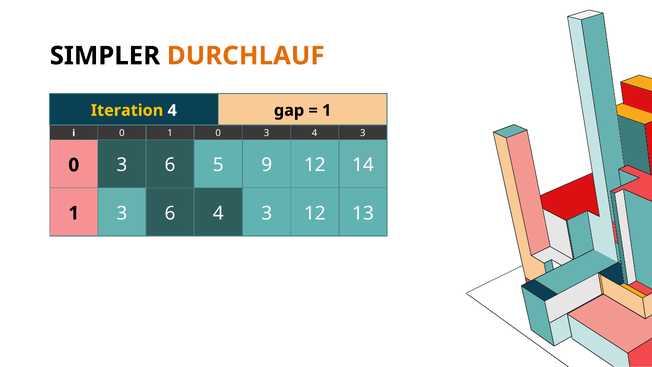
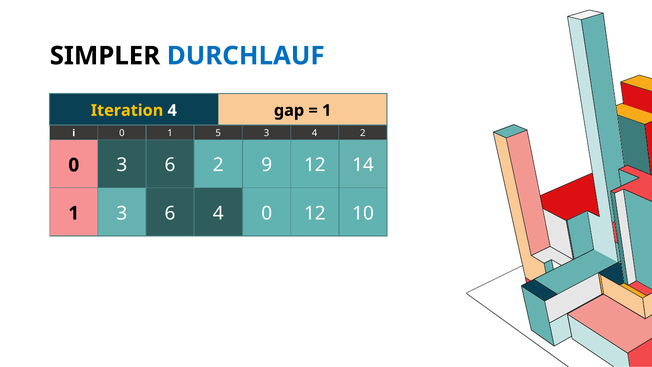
DURCHLAUF colour: orange -> blue
1 0: 0 -> 5
3 at (363, 133): 3 -> 2
6 5: 5 -> 2
4 3: 3 -> 0
13: 13 -> 10
